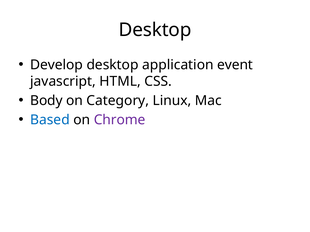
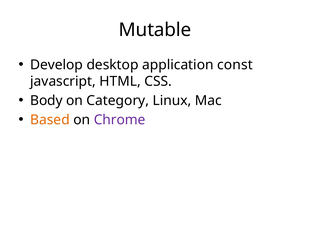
Desktop at (155, 30): Desktop -> Mutable
event: event -> const
Based colour: blue -> orange
